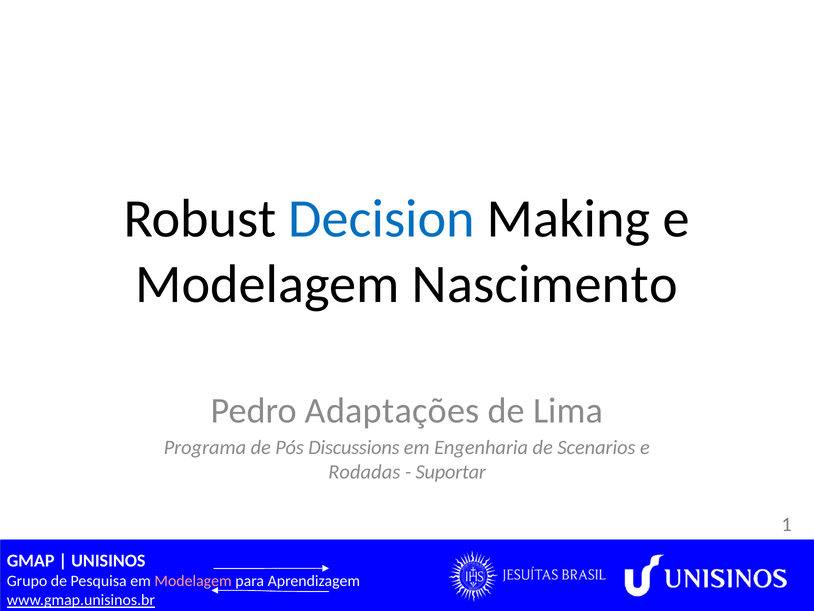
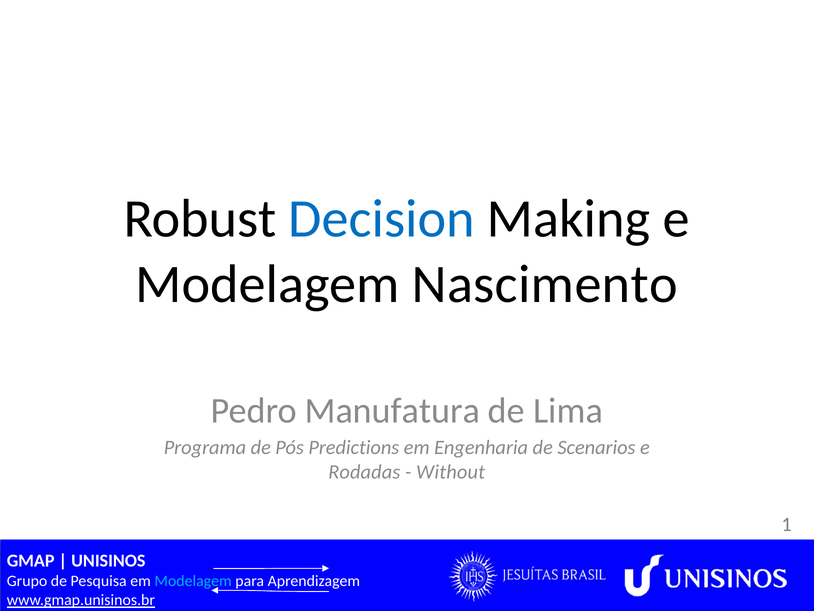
Adaptações: Adaptações -> Manufatura
Discussions: Discussions -> Predictions
Suportar: Suportar -> Without
Modelagem at (193, 581) colour: pink -> light blue
